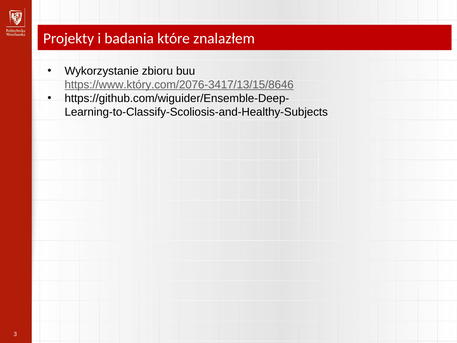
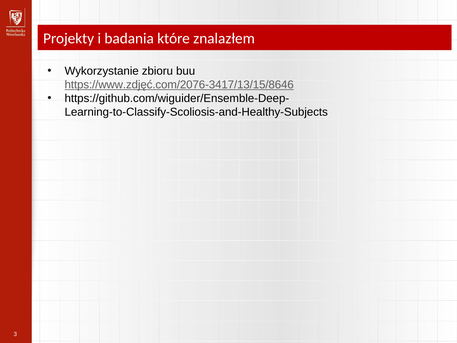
https://www.który.com/2076-3417/13/15/8646: https://www.który.com/2076-3417/13/15/8646 -> https://www.zdjęć.com/2076-3417/13/15/8646
